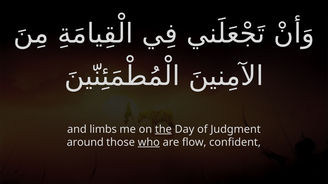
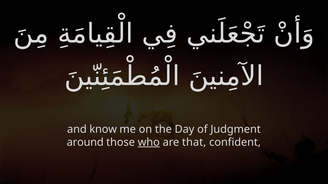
limbs: limbs -> know
the underline: present -> none
flow: flow -> that
